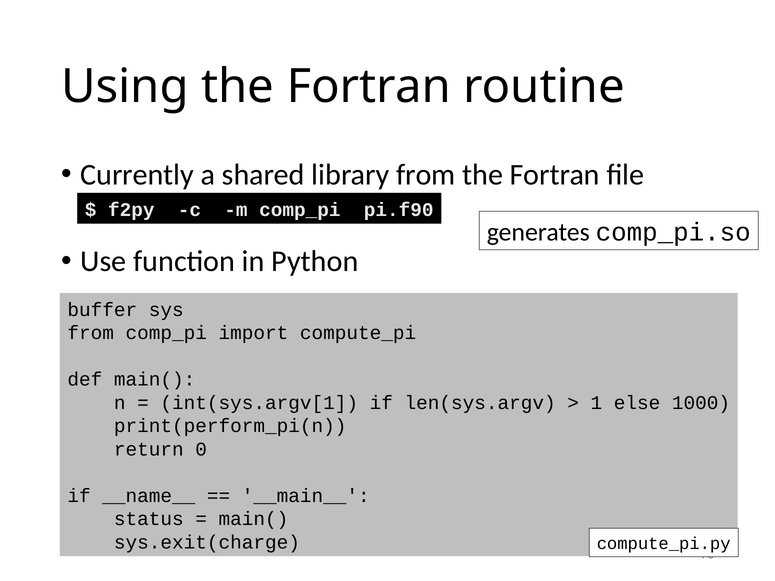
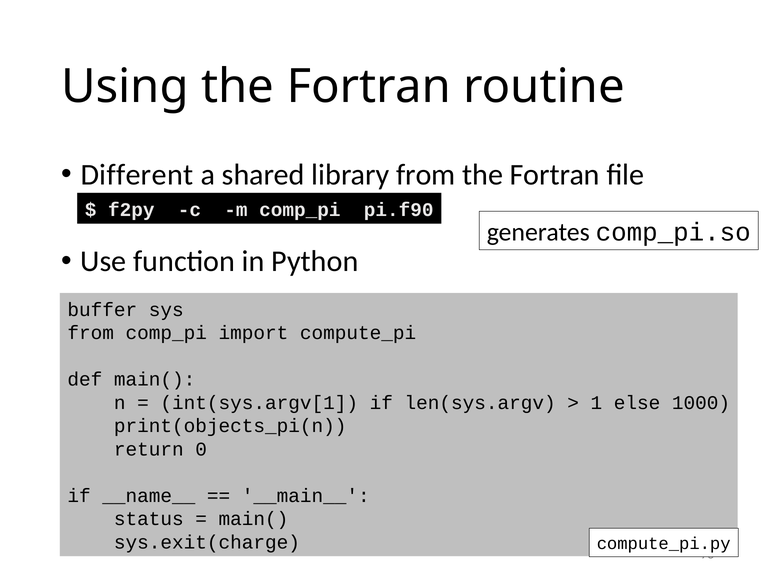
Currently: Currently -> Different
print(perform_pi(n: print(perform_pi(n -> print(objects_pi(n
